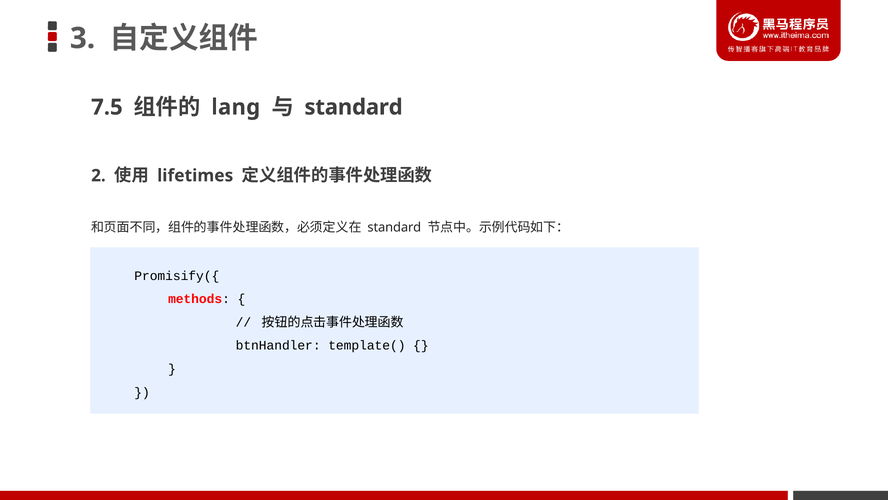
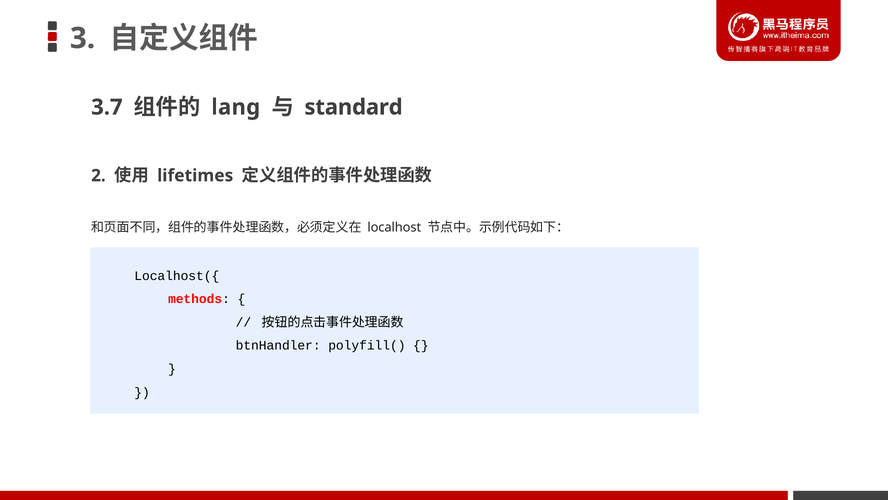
7.5: 7.5 -> 3.7
standard at (394, 227): standard -> localhost
Promisify({: Promisify({ -> Localhost({
template(: template( -> polyfill(
